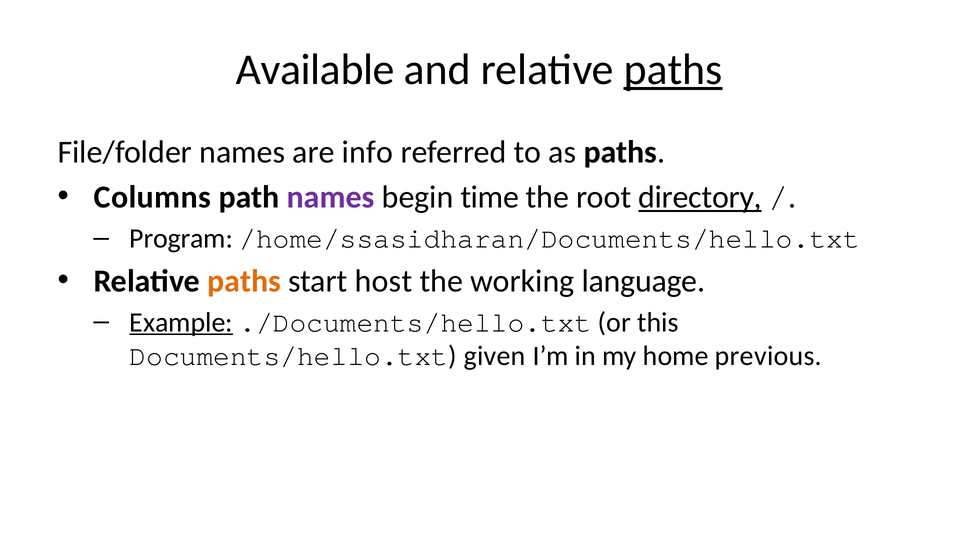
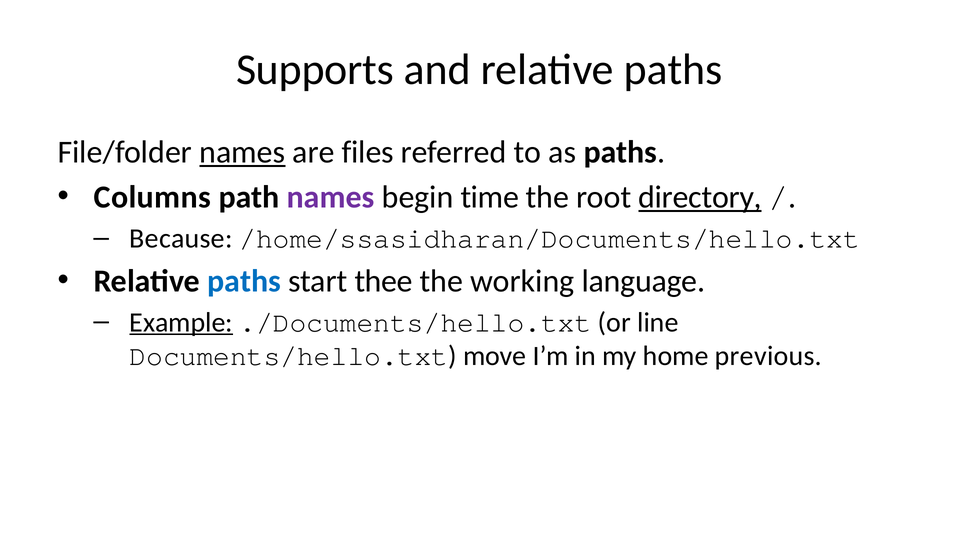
Available: Available -> Supports
paths at (673, 70) underline: present -> none
names at (242, 152) underline: none -> present
info: info -> files
Program: Program -> Because
paths at (244, 281) colour: orange -> blue
host: host -> thee
this: this -> line
given: given -> move
